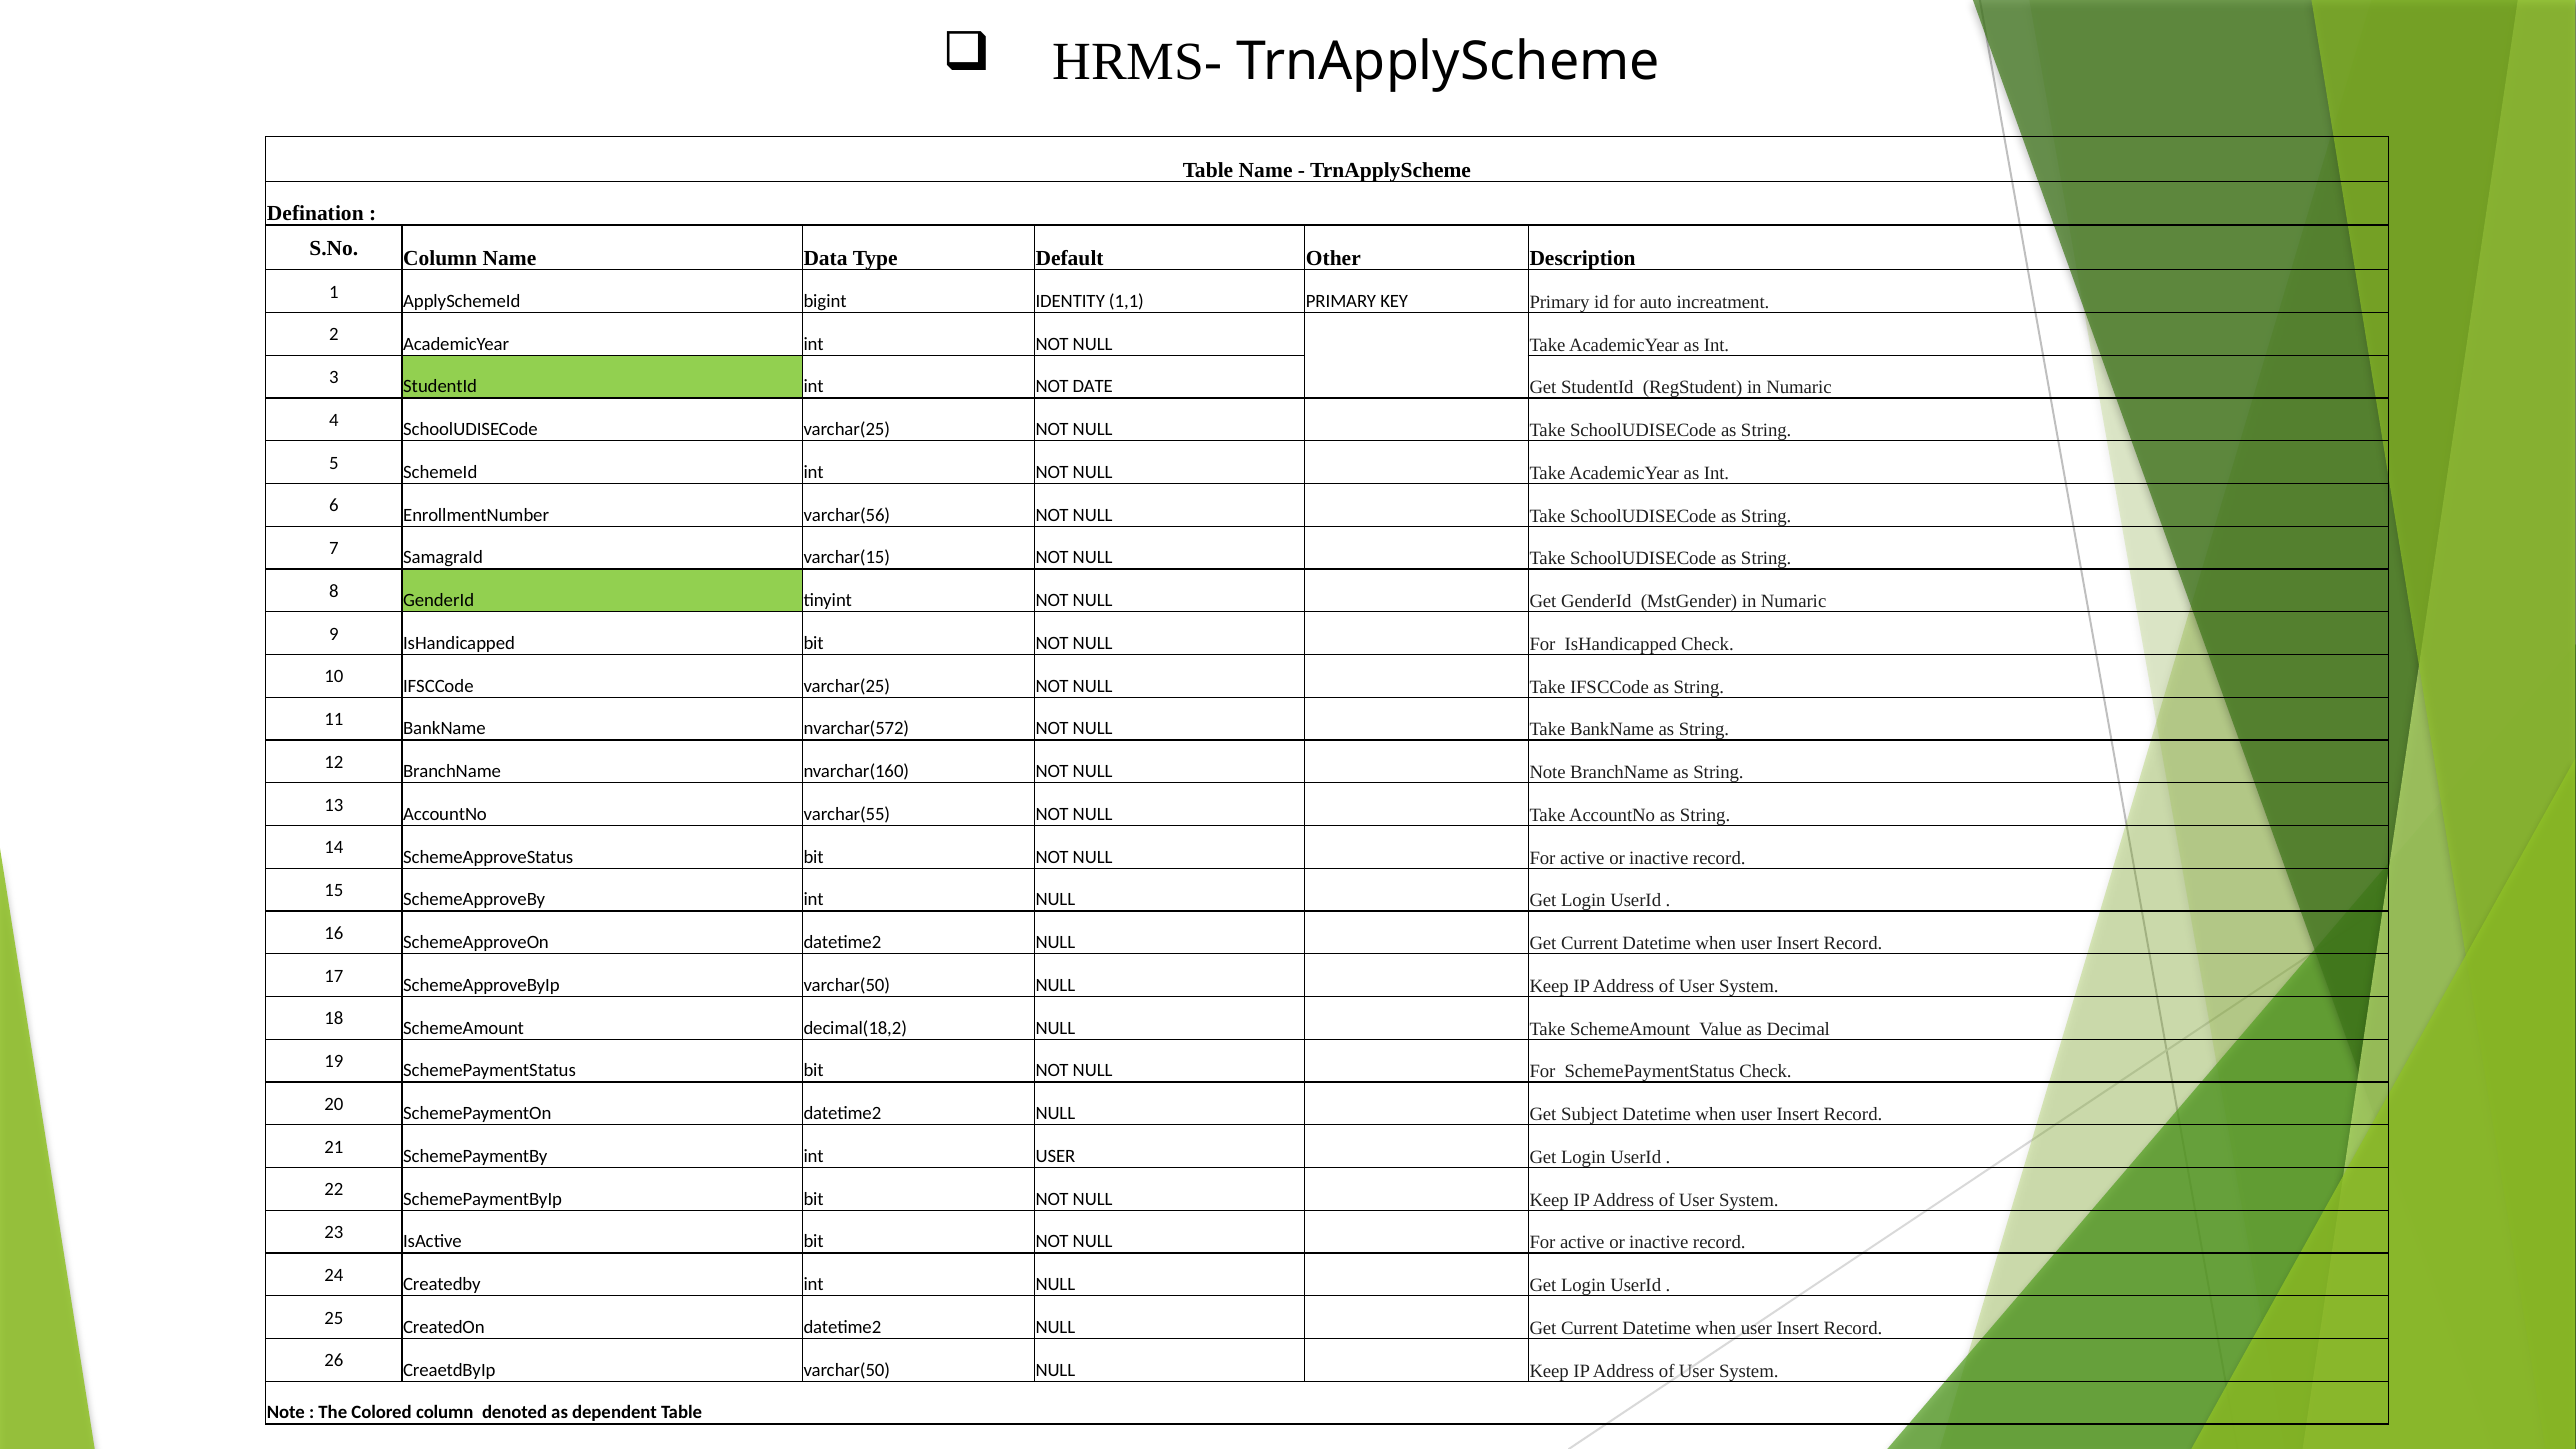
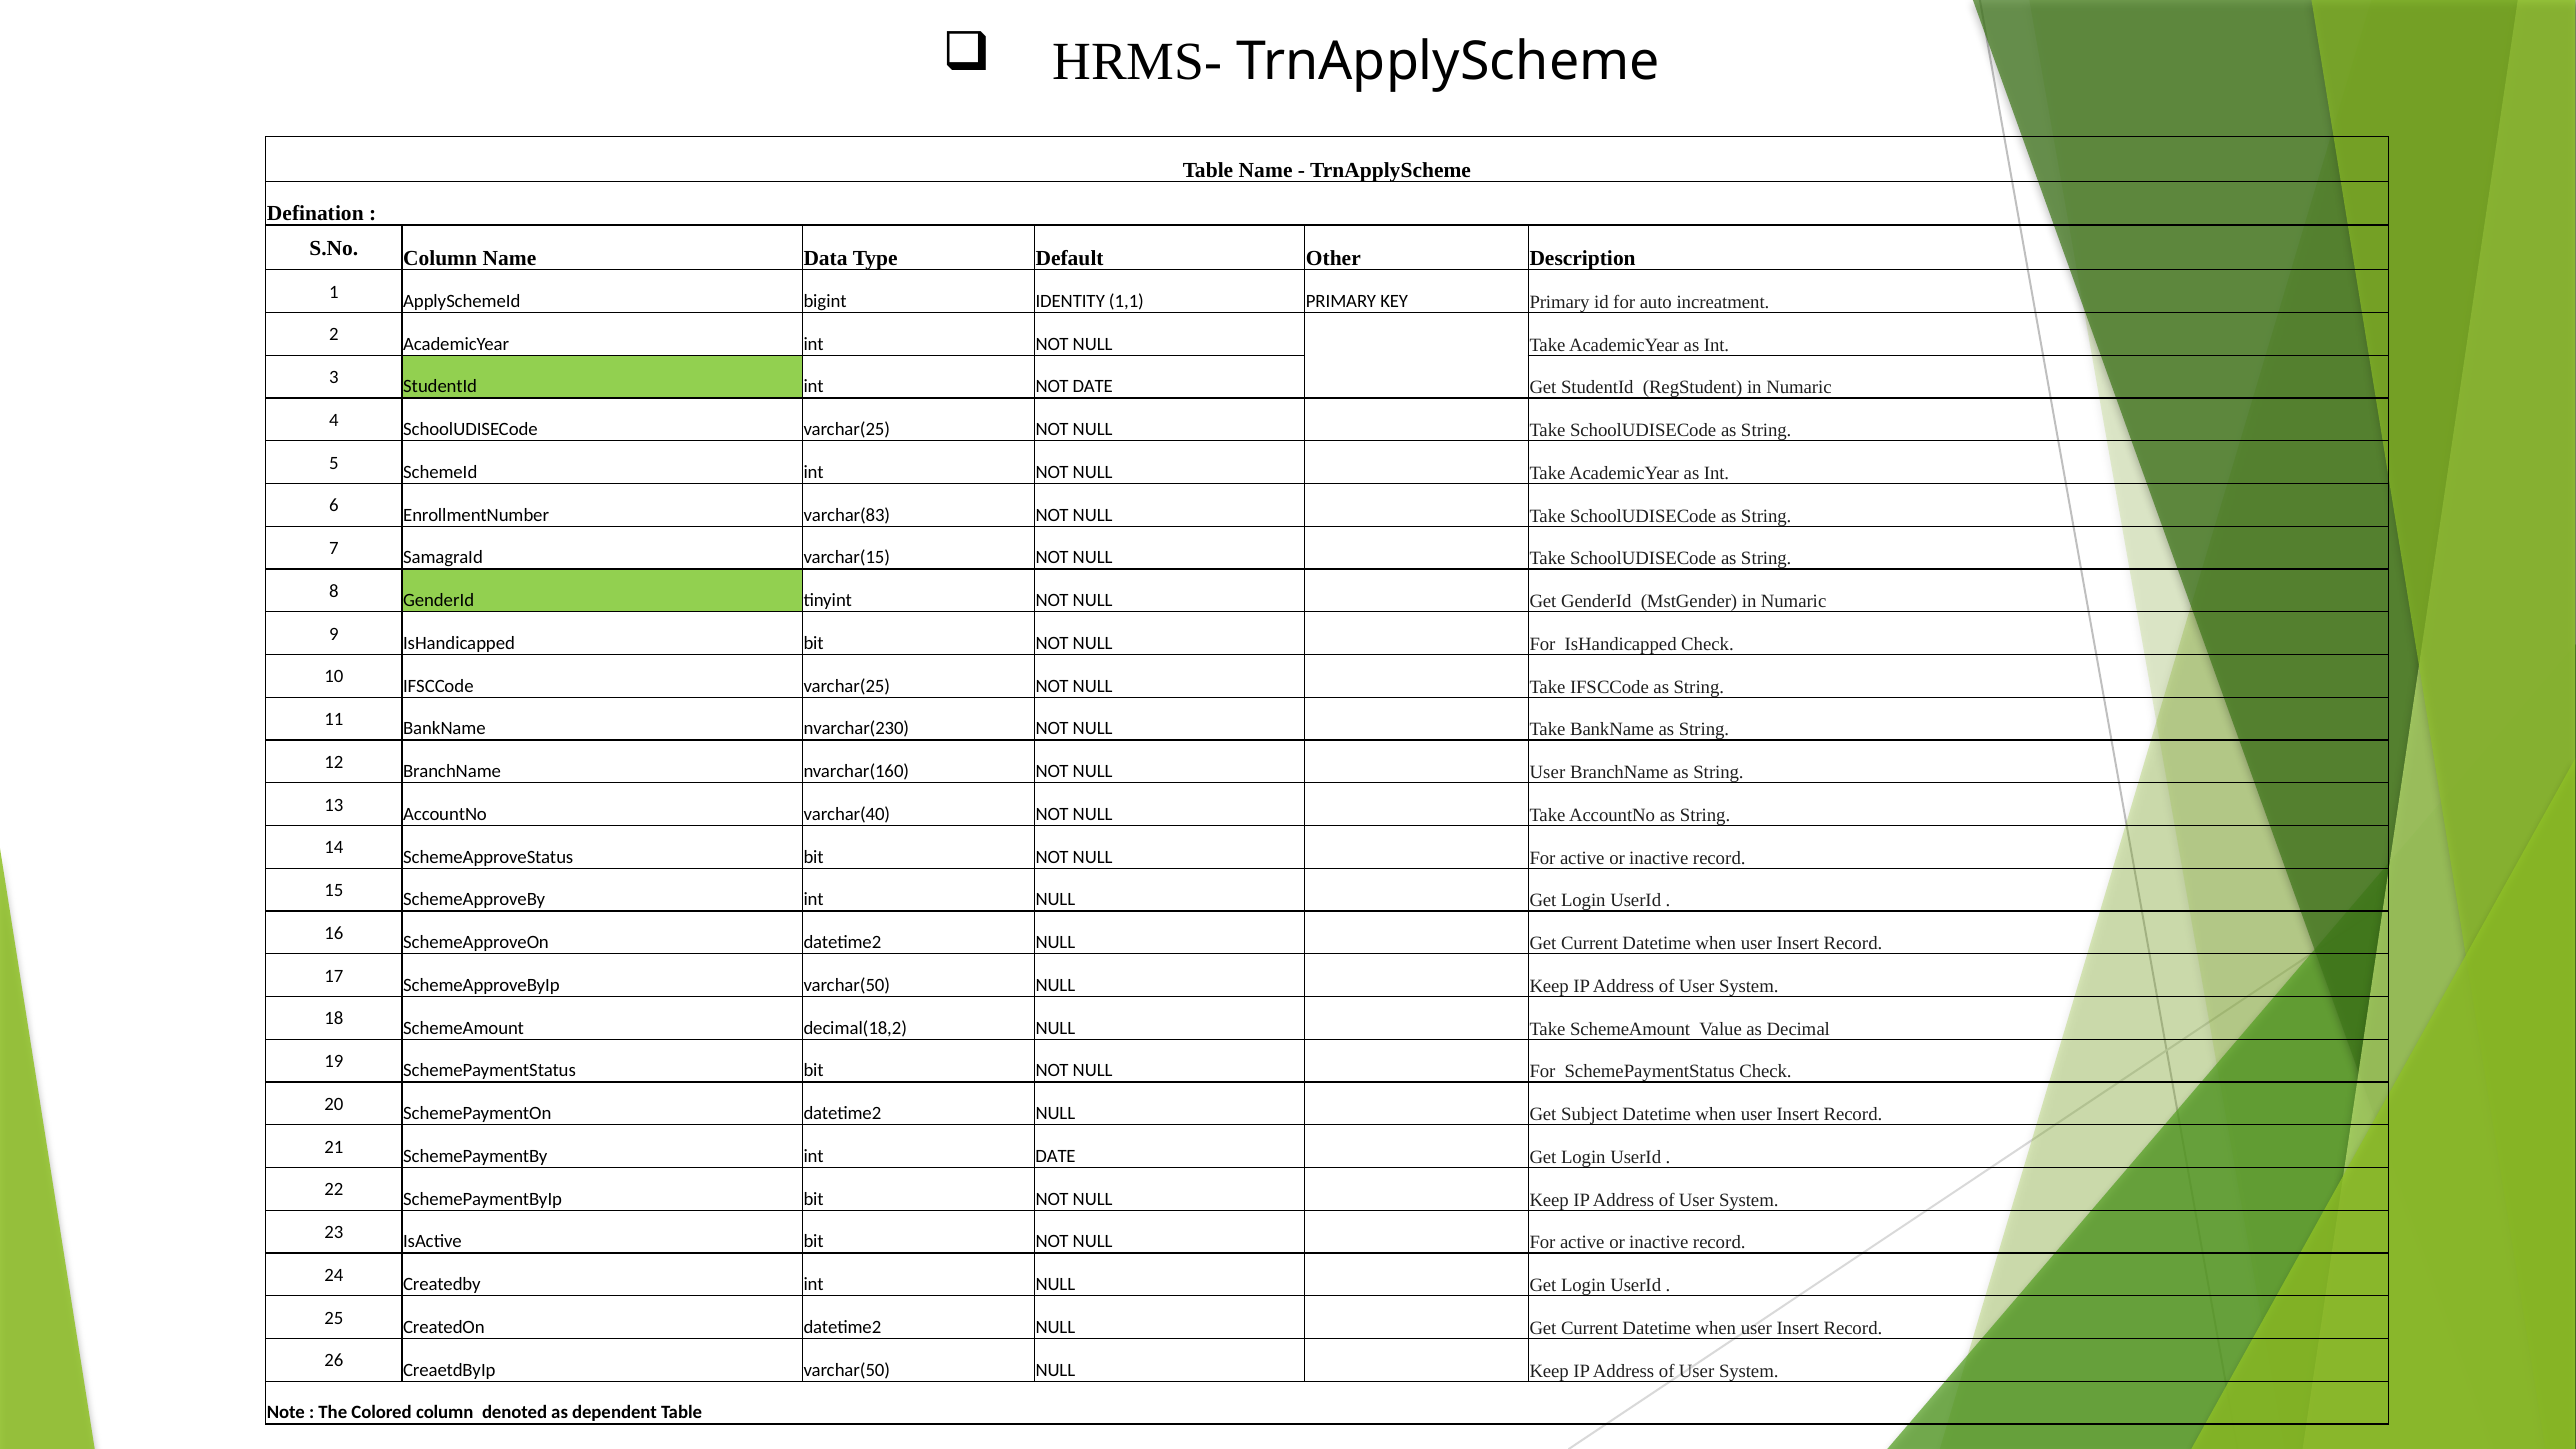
varchar(56: varchar(56 -> varchar(83
nvarchar(572: nvarchar(572 -> nvarchar(230
NULL Note: Note -> User
varchar(55: varchar(55 -> varchar(40
int USER: USER -> DATE
